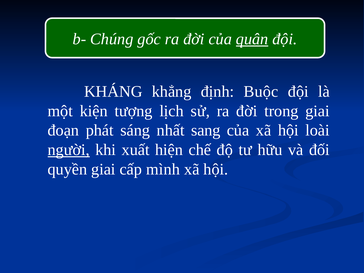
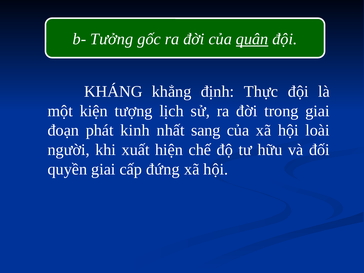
Chúng: Chúng -> Tưởng
Buộc: Buộc -> Thực
sáng: sáng -> kinh
người underline: present -> none
mình: mình -> đứng
